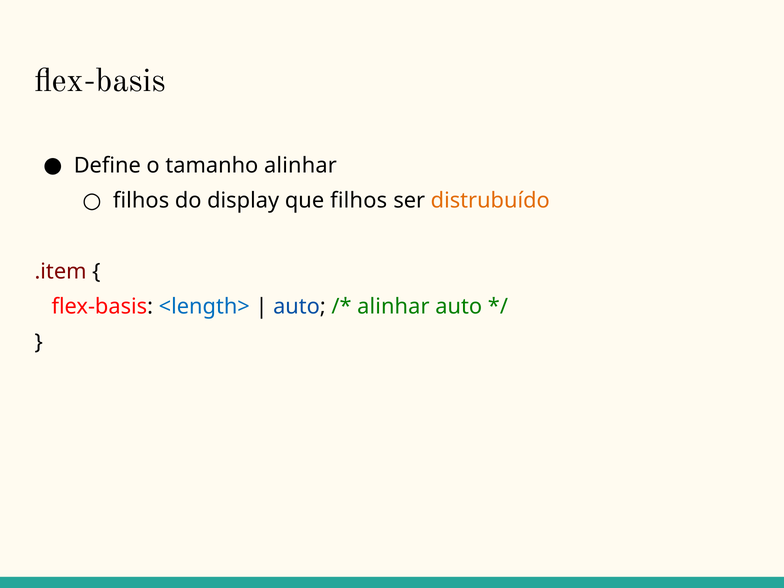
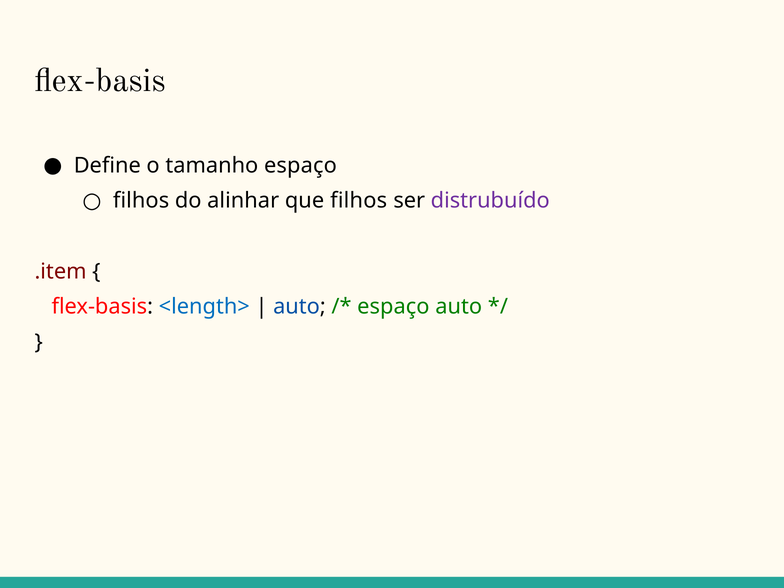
tamanho alinhar: alinhar -> espaço
display: display -> alinhar
distrubuído colour: orange -> purple
alinhar at (393, 307): alinhar -> espaço
